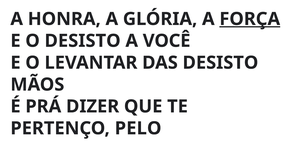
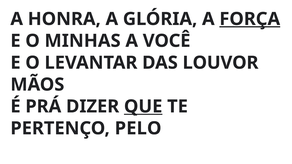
O DESISTO: DESISTO -> MINHAS
DAS DESISTO: DESISTO -> LOUVOR
QUE underline: none -> present
